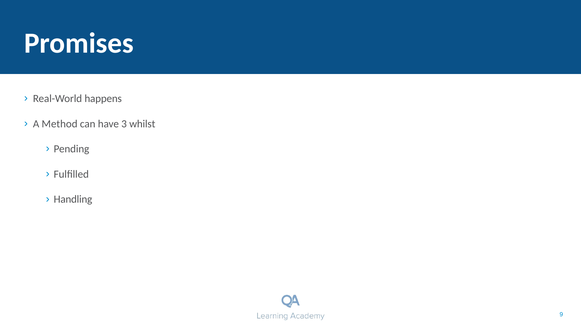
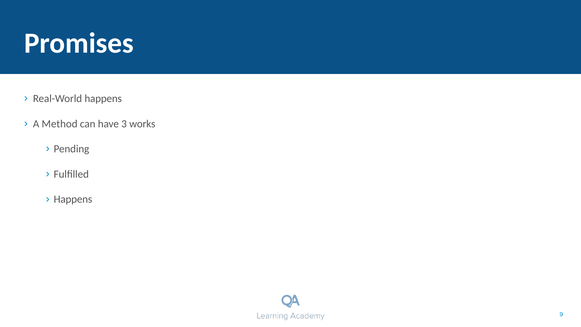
whilst: whilst -> works
Handling at (73, 199): Handling -> Happens
